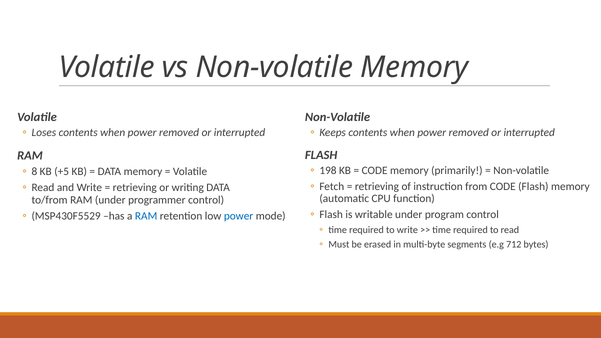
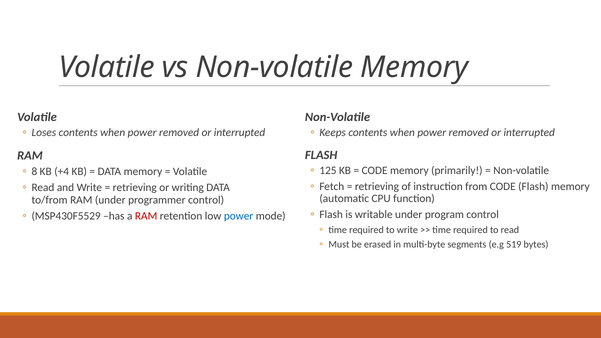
198: 198 -> 125
+5: +5 -> +4
RAM at (146, 216) colour: blue -> red
712: 712 -> 519
